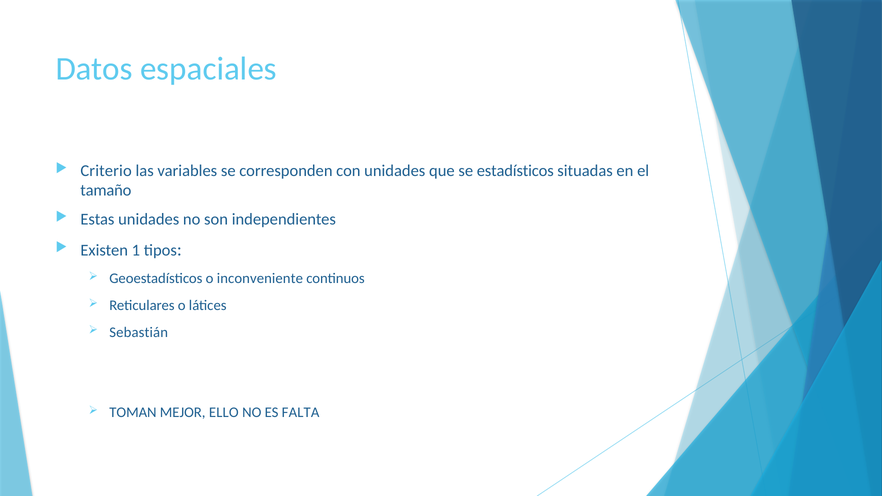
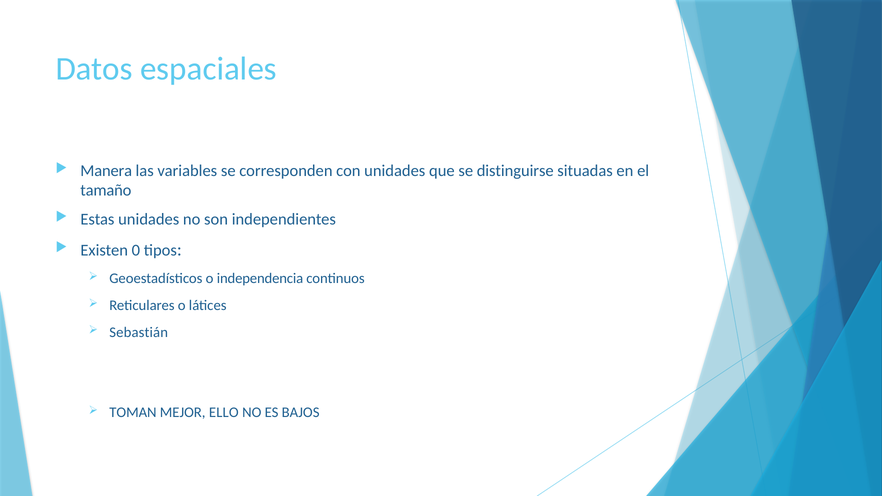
Criterio: Criterio -> Manera
estadísticos: estadísticos -> distinguirse
1: 1 -> 0
inconveniente: inconveniente -> independencia
FALTA: FALTA -> BAJOS
